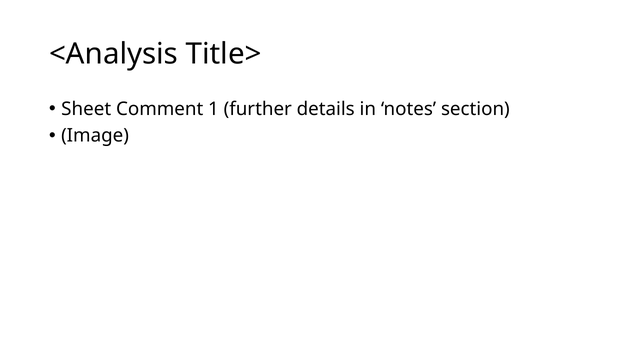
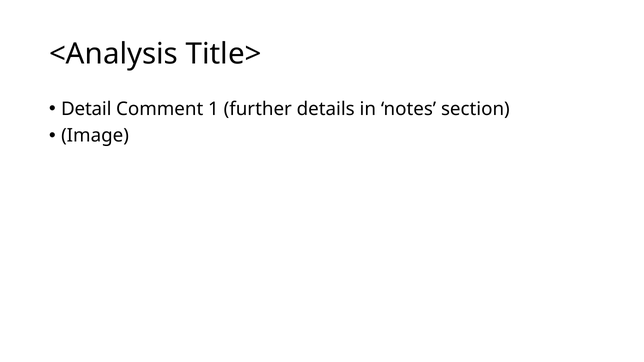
Sheet: Sheet -> Detail
